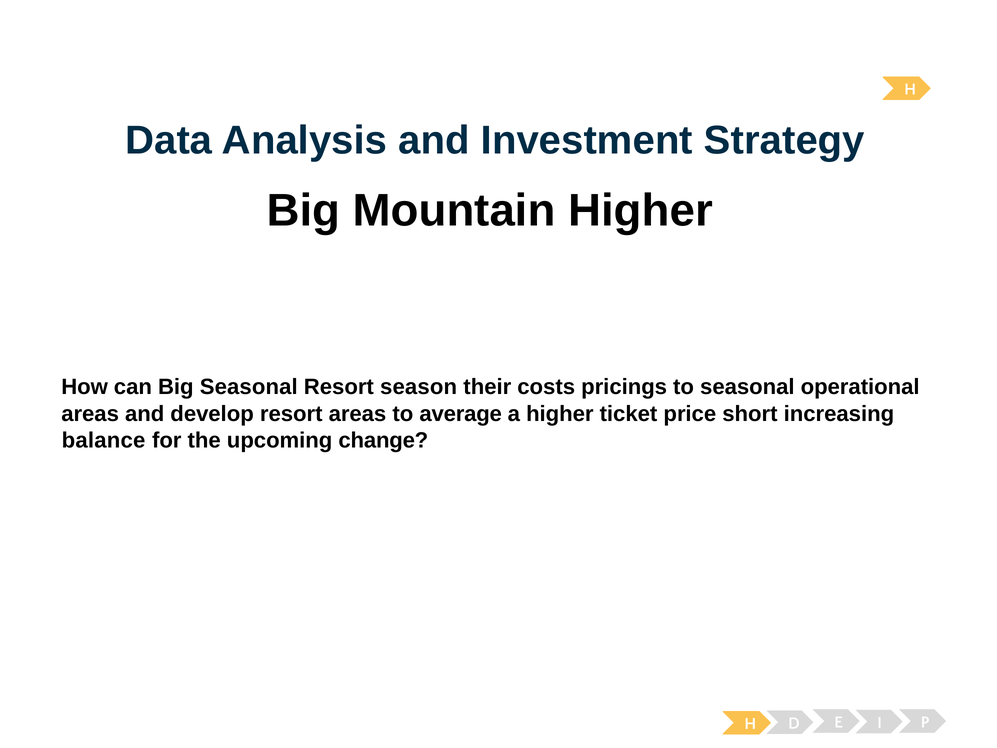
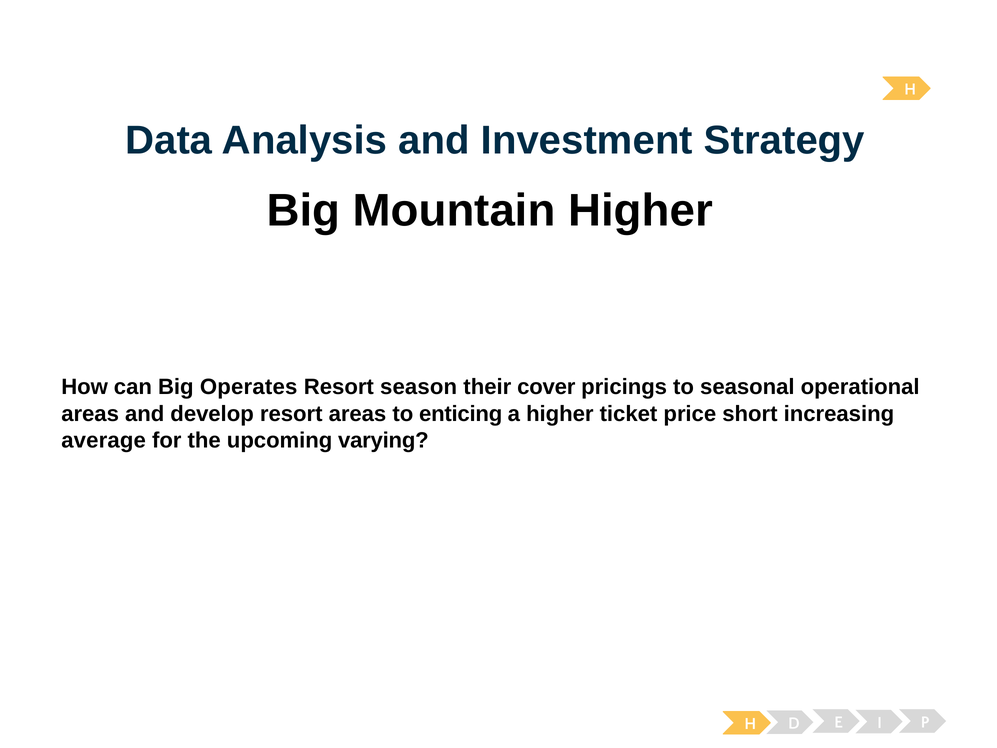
Big Seasonal: Seasonal -> Operates
costs: costs -> cover
average: average -> enticing
balance: balance -> average
change: change -> varying
